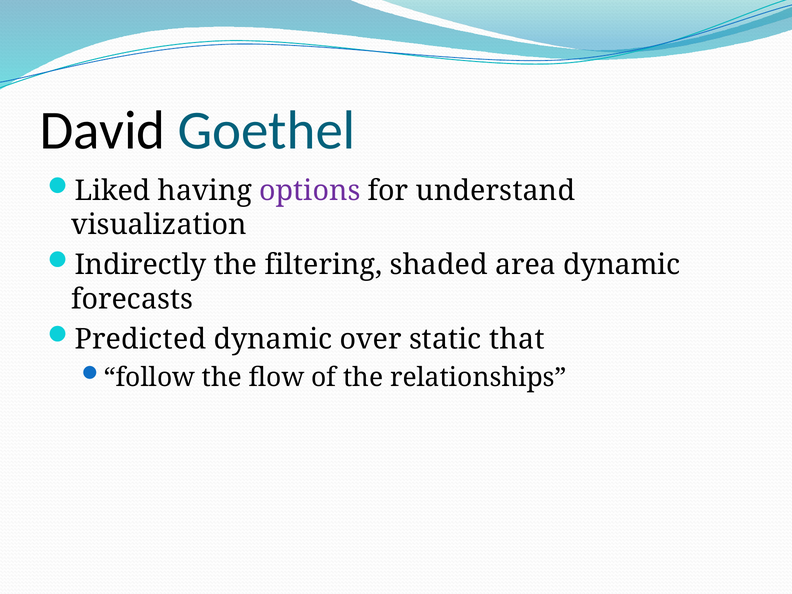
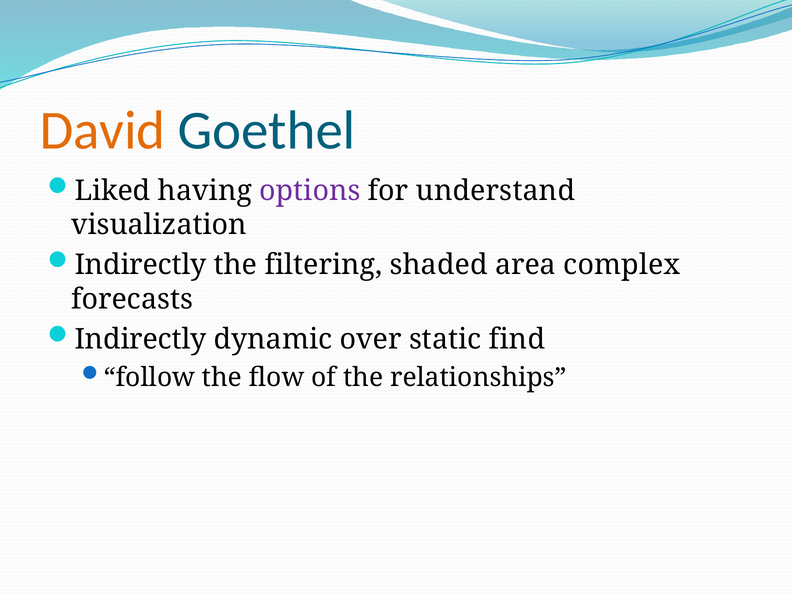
David colour: black -> orange
area dynamic: dynamic -> complex
Predicted at (140, 339): Predicted -> Indirectly
that: that -> find
